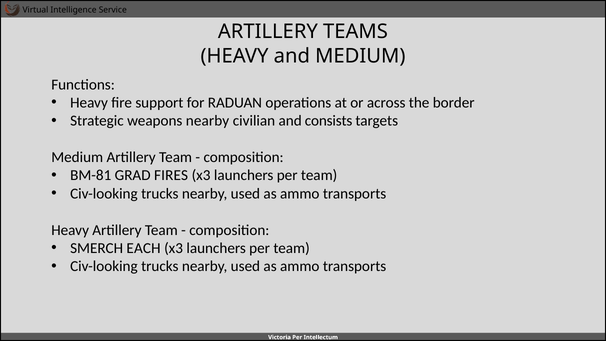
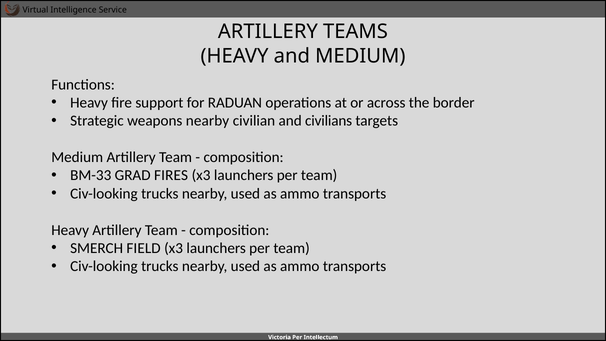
consists: consists -> civilians
BM-81: BM-81 -> BM-33
EACH: EACH -> FIELD
